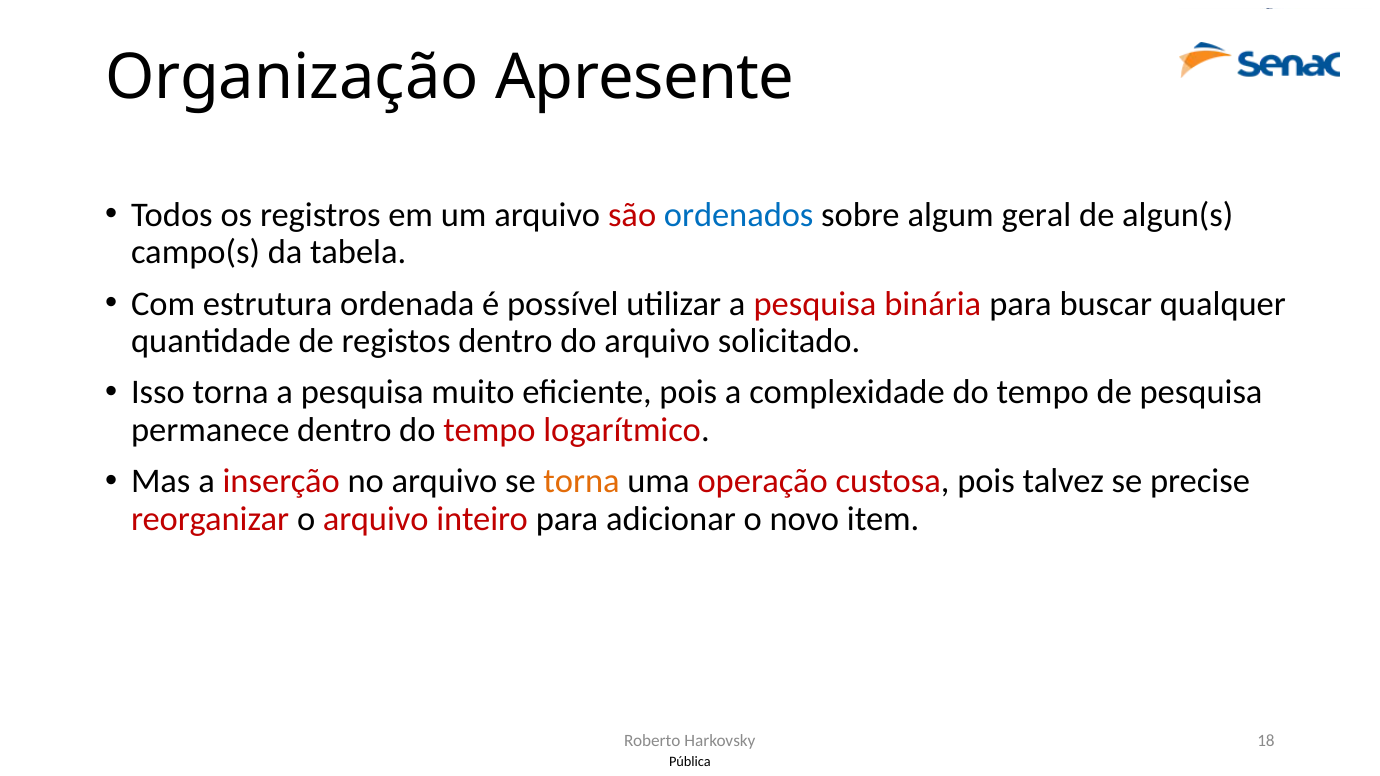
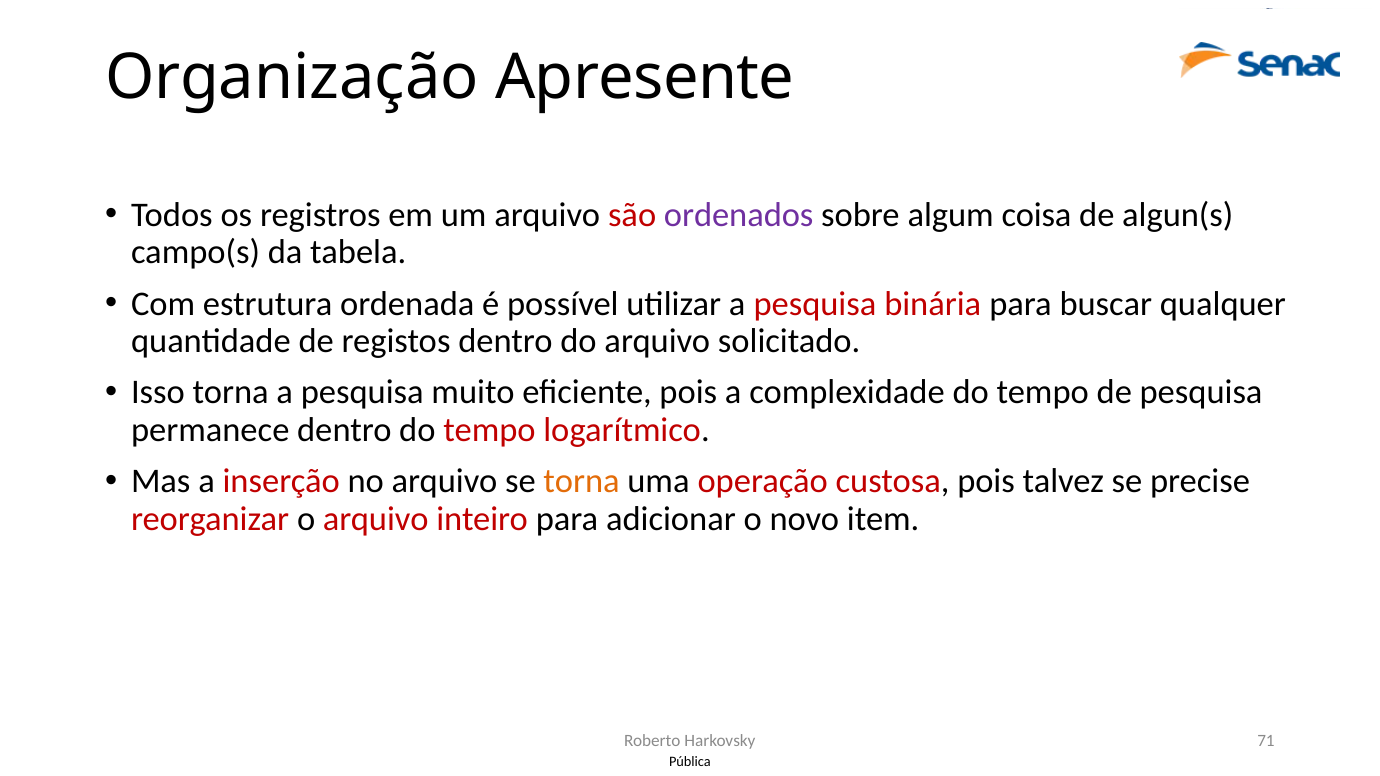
ordenados colour: blue -> purple
geral: geral -> coisa
18: 18 -> 71
